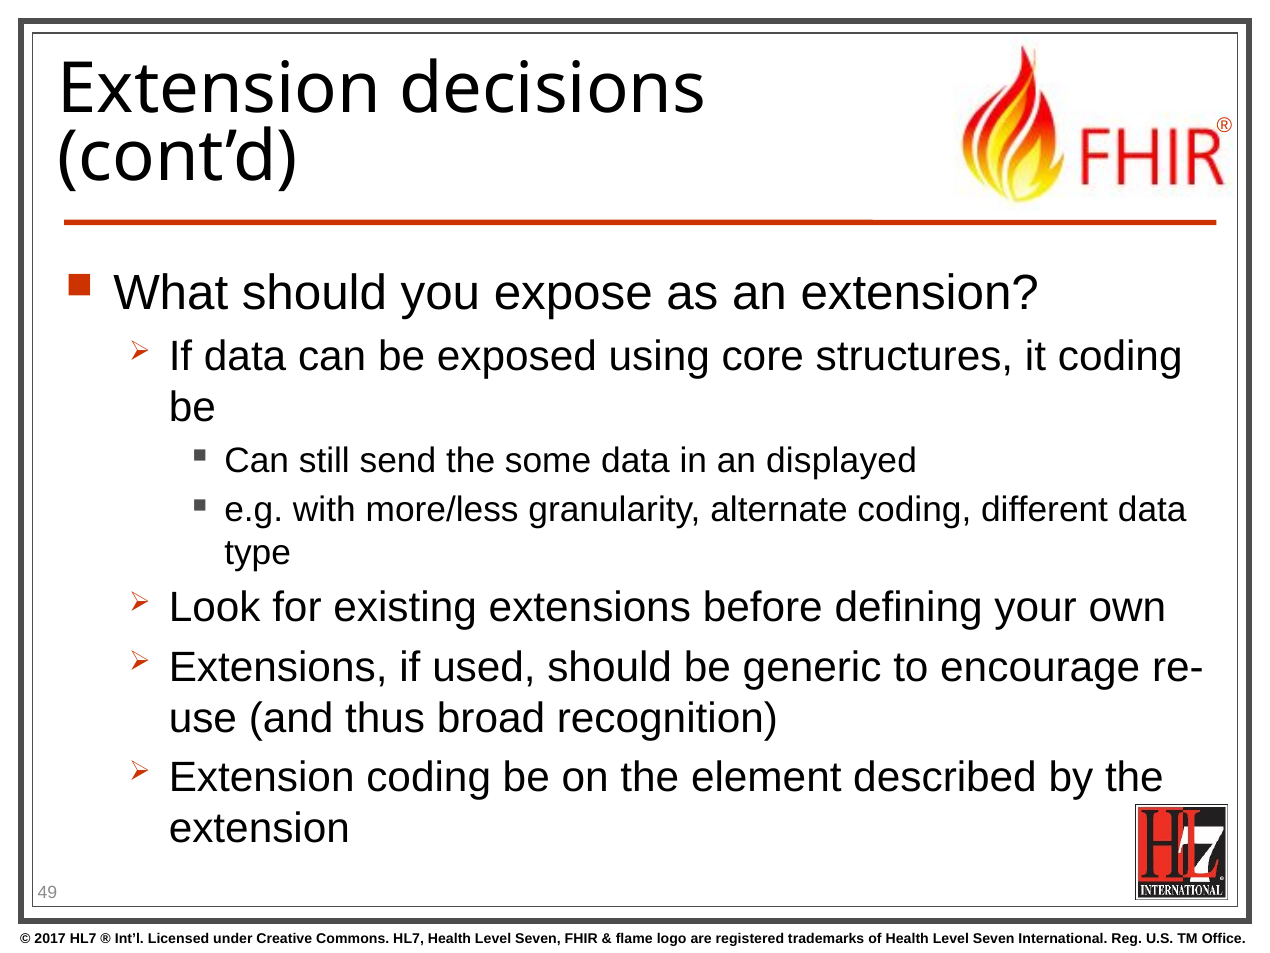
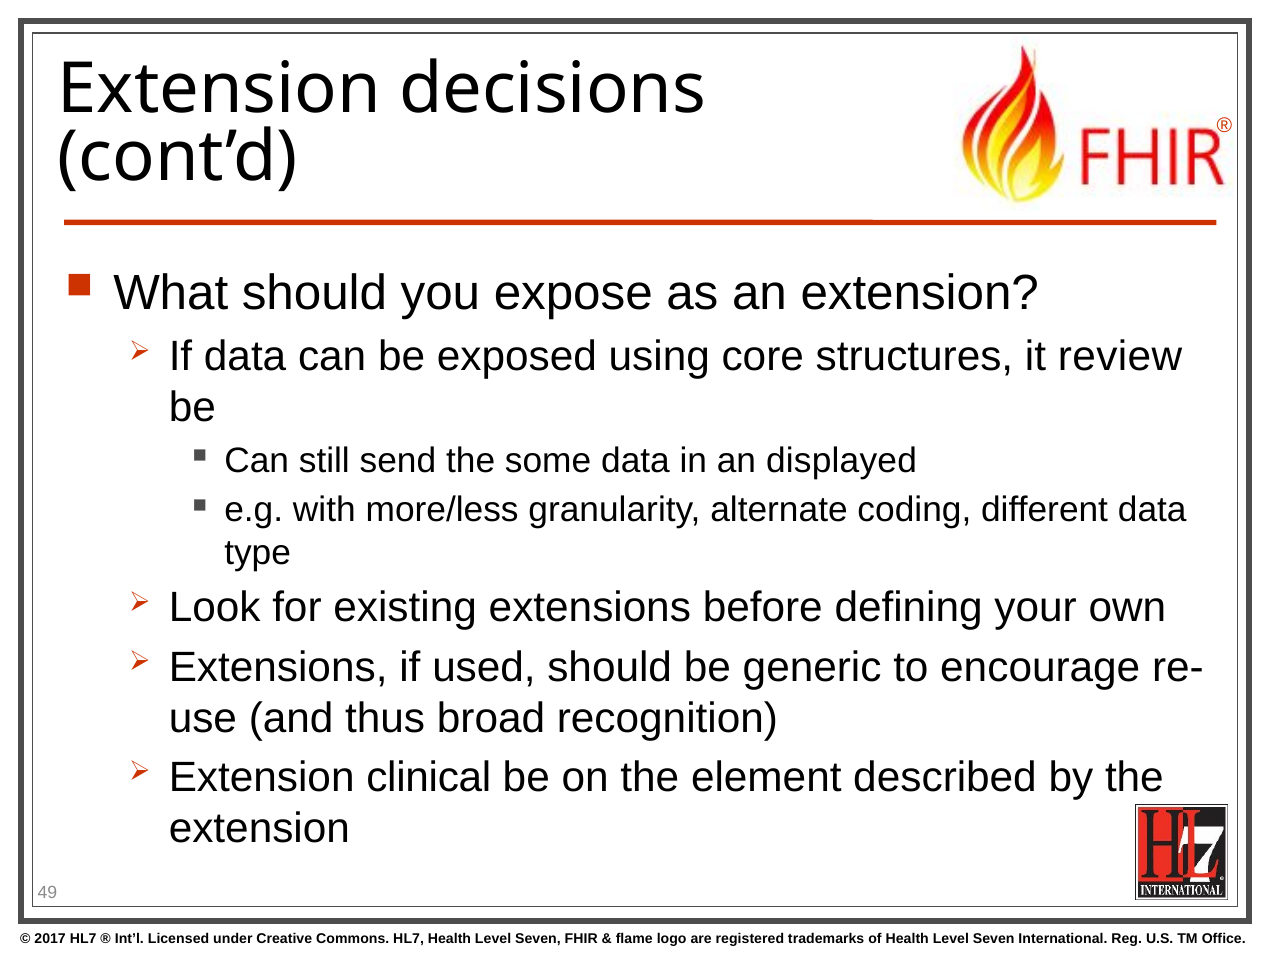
it coding: coding -> review
Extension coding: coding -> clinical
